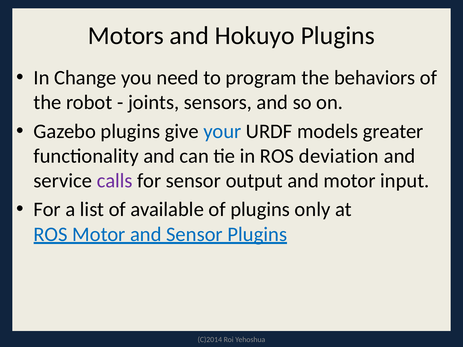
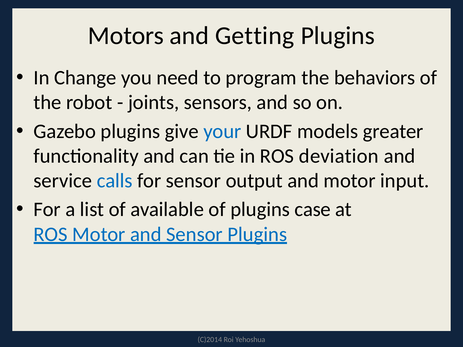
Hokuyo: Hokuyo -> Getting
calls colour: purple -> blue
only: only -> case
